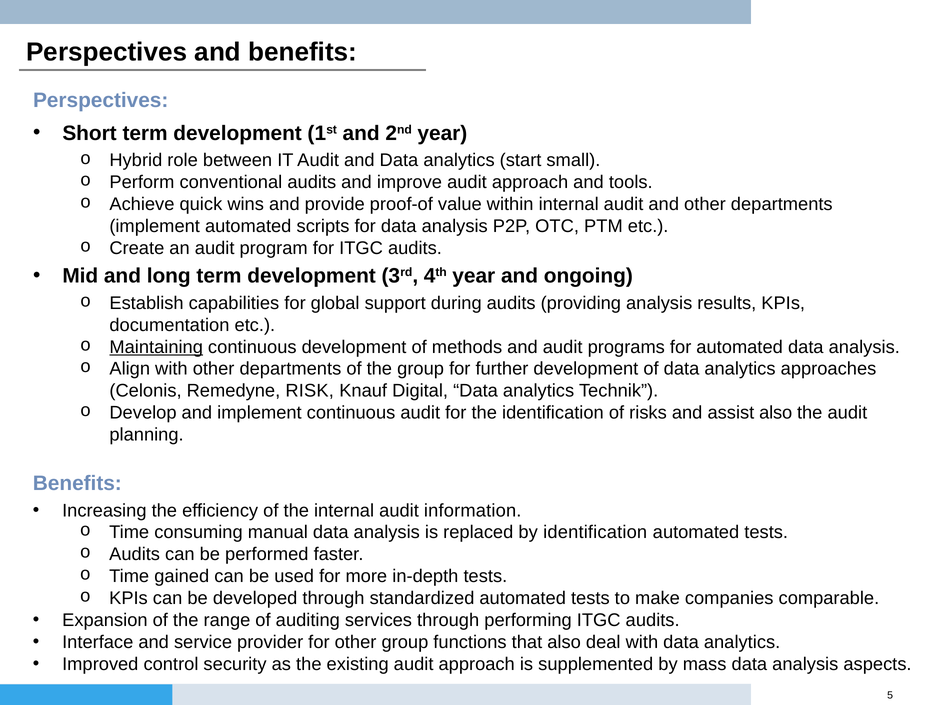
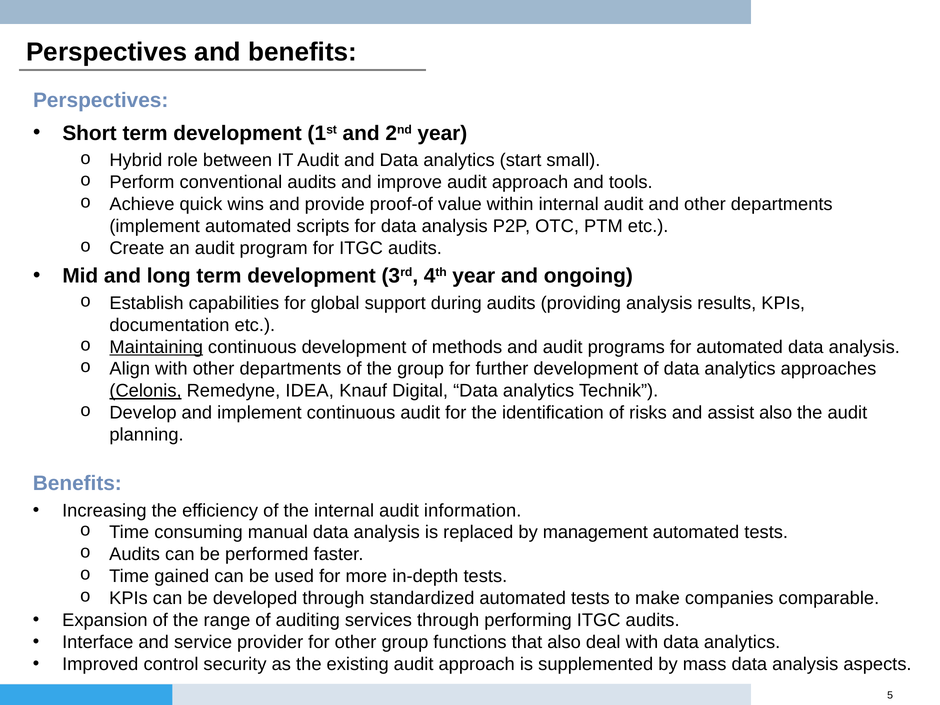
Celonis underline: none -> present
RISK: RISK -> IDEA
by identification: identification -> management
